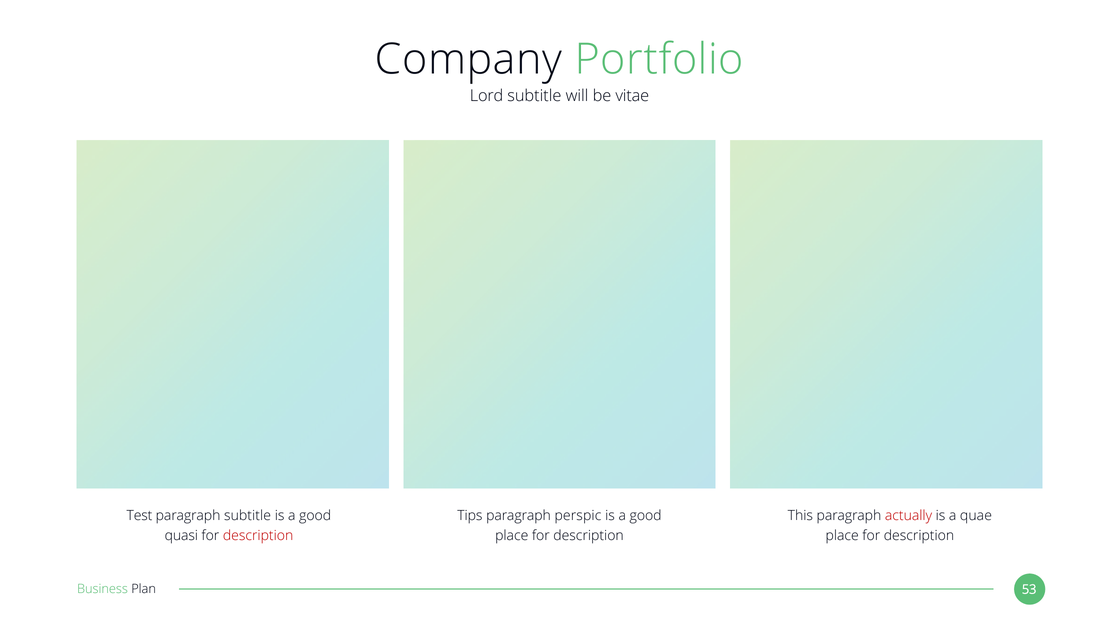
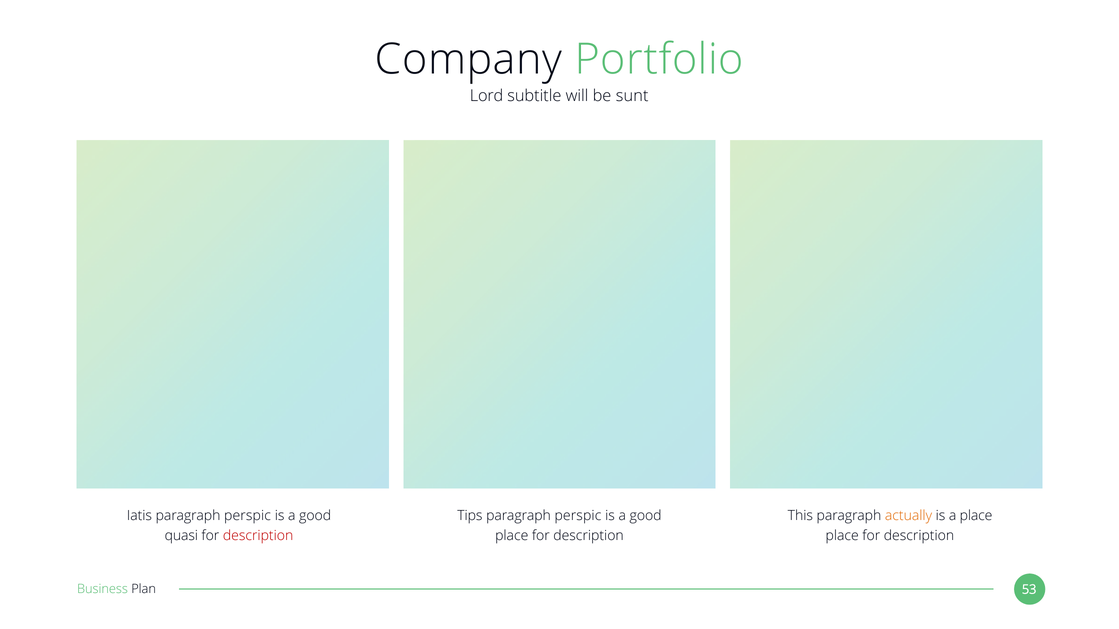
vitae: vitae -> sunt
Test: Test -> Iatis
subtitle at (248, 516): subtitle -> perspic
actually colour: red -> orange
a quae: quae -> place
